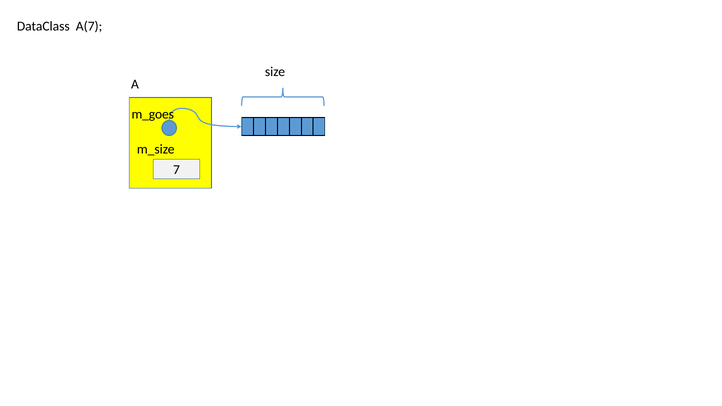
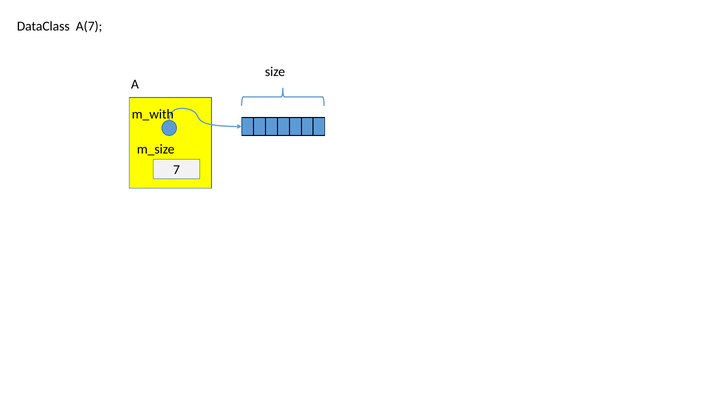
m_goes: m_goes -> m_with
